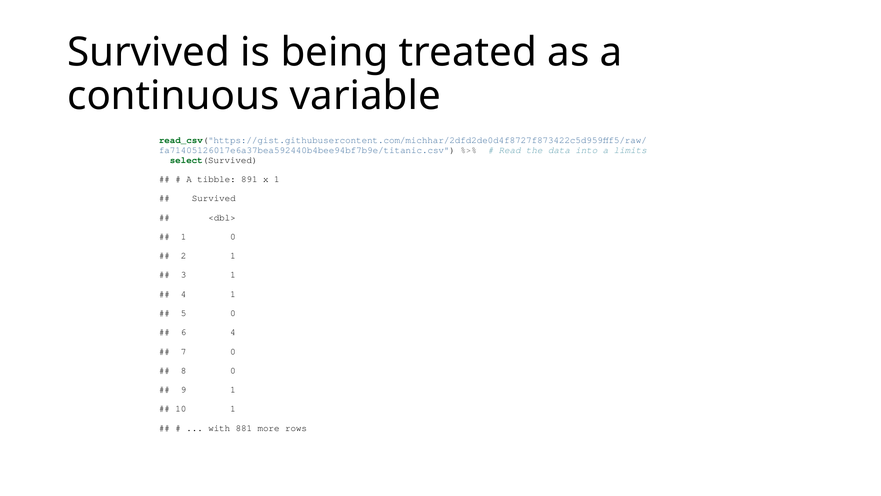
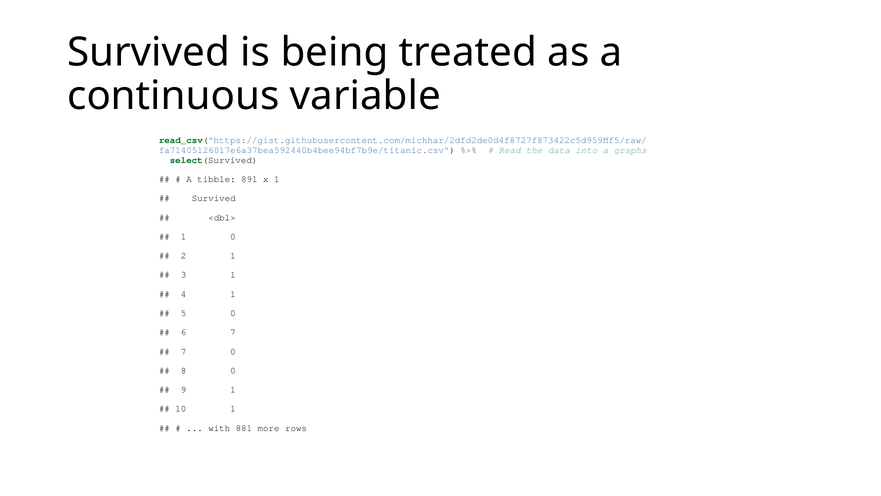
limits: limits -> graphs
6 4: 4 -> 7
